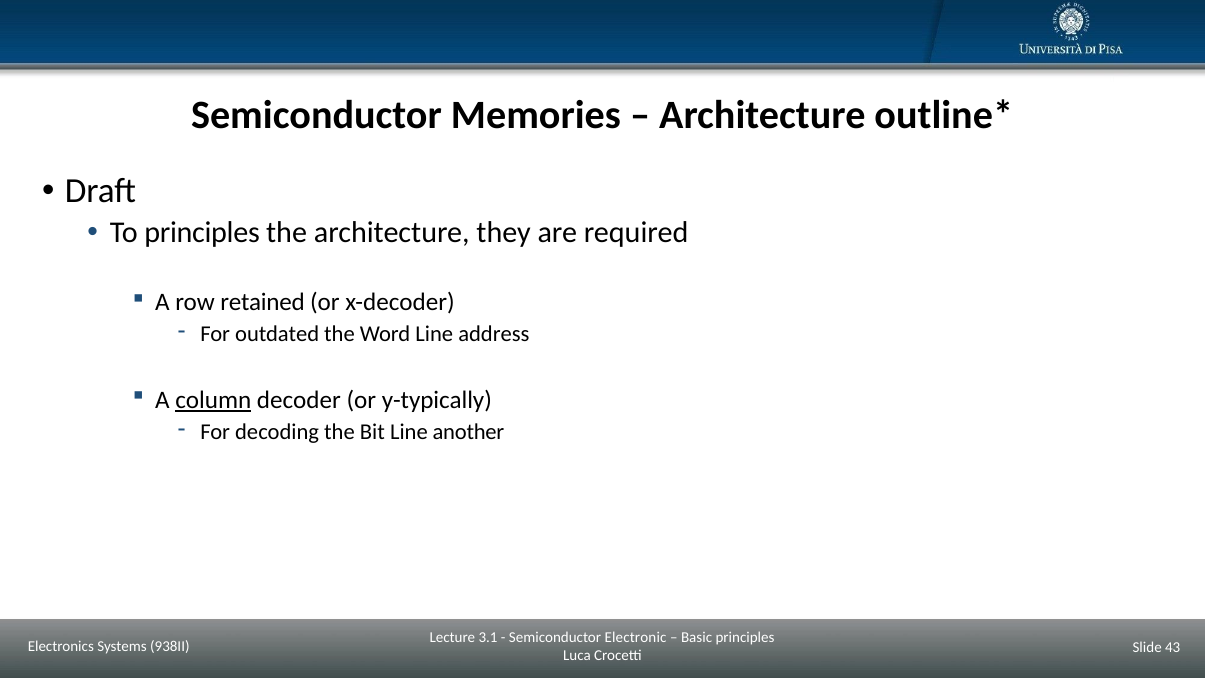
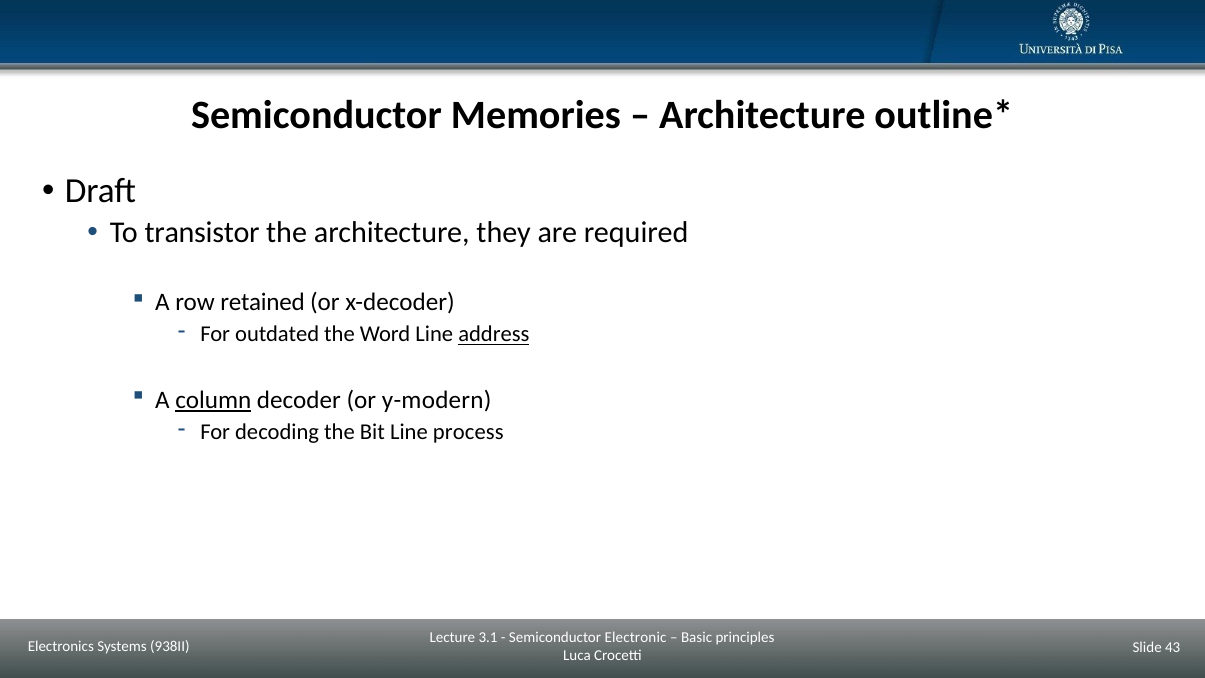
To principles: principles -> transistor
address underline: none -> present
y-typically: y-typically -> y-modern
another: another -> process
